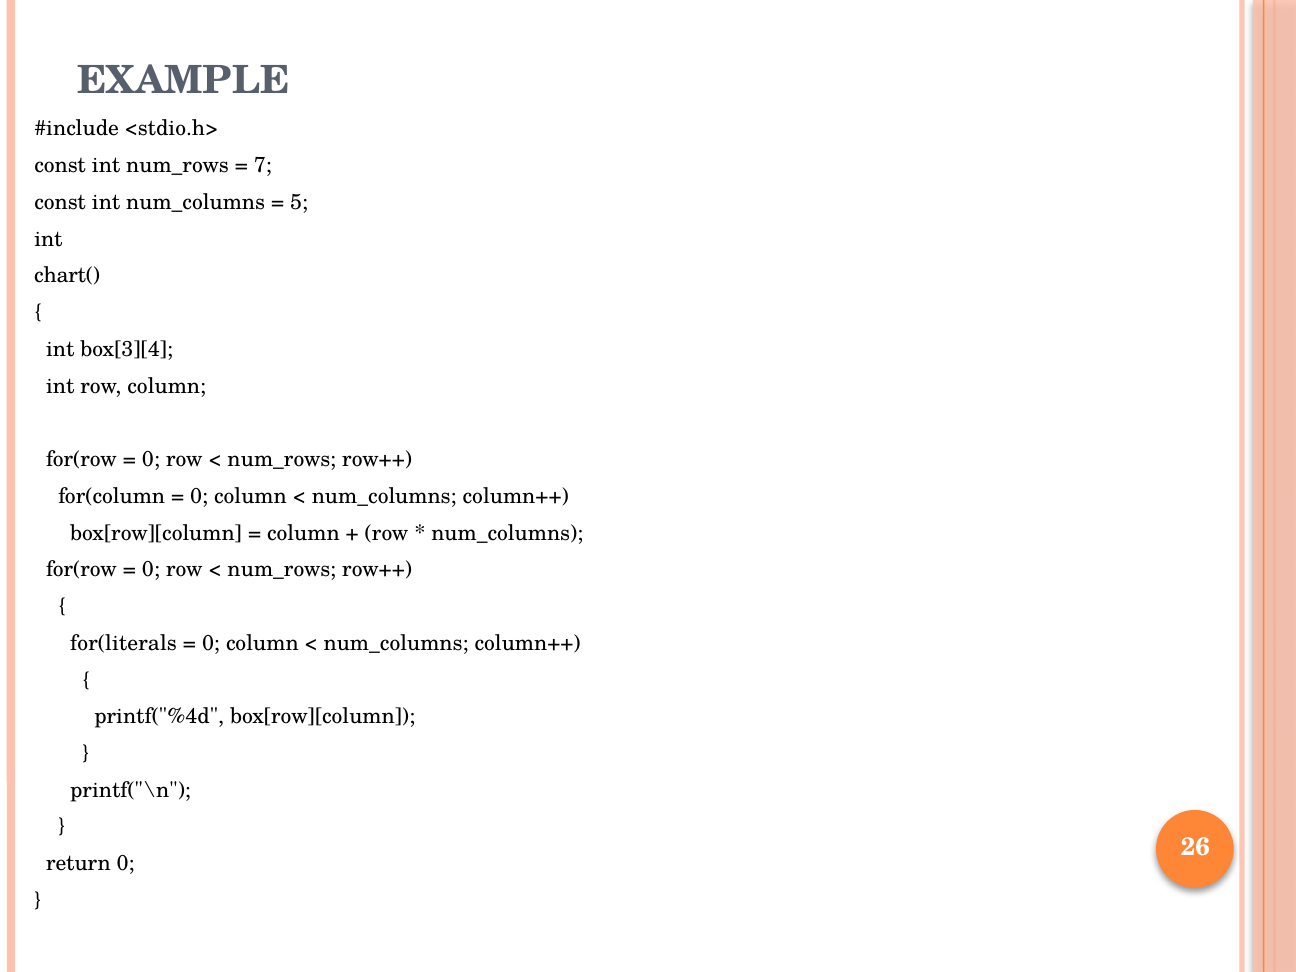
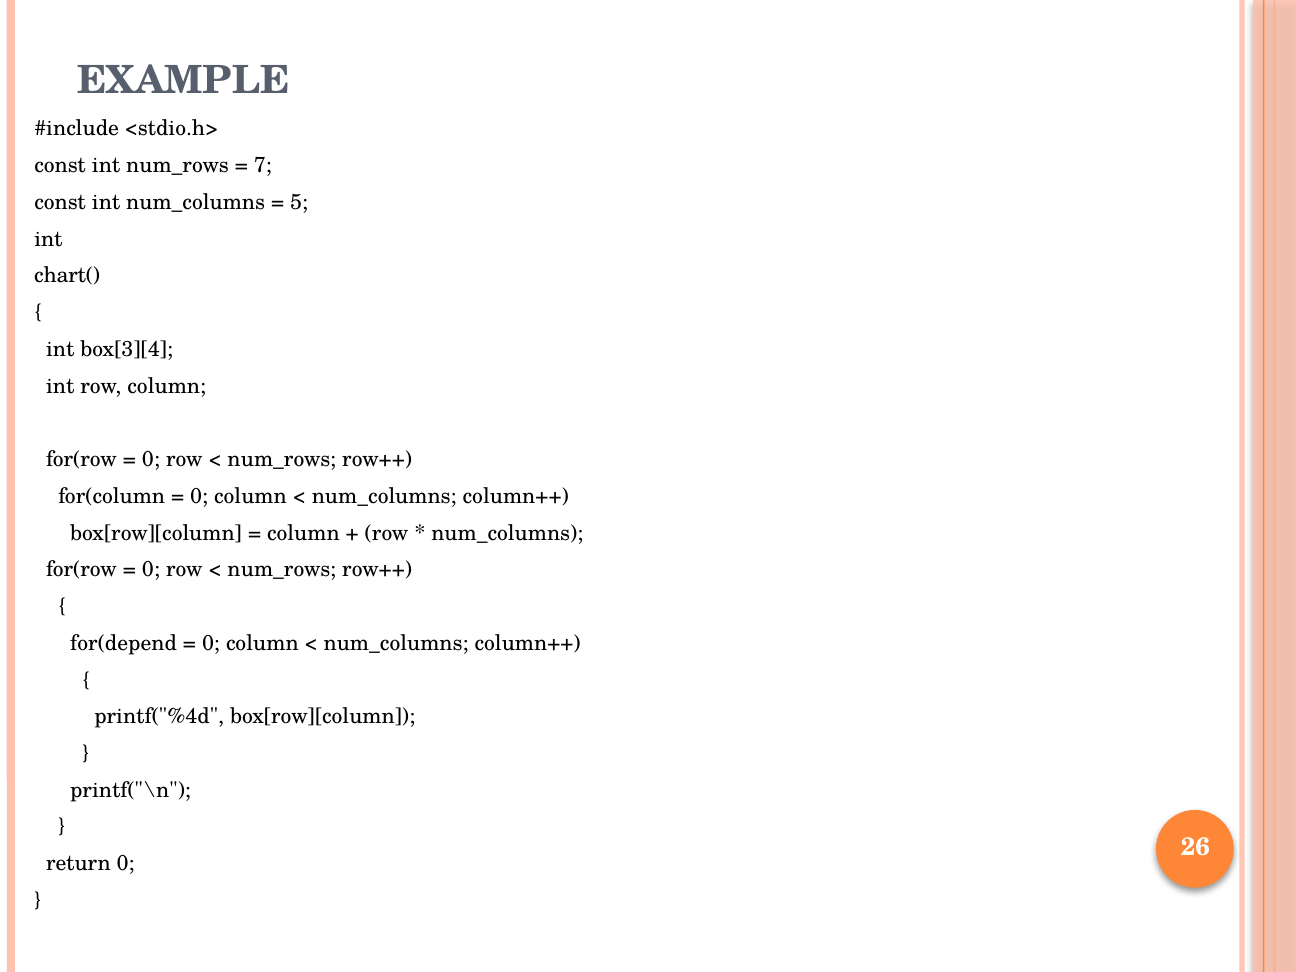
for(literals: for(literals -> for(depend
